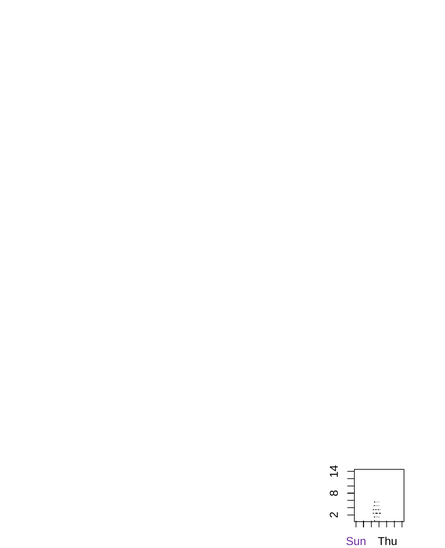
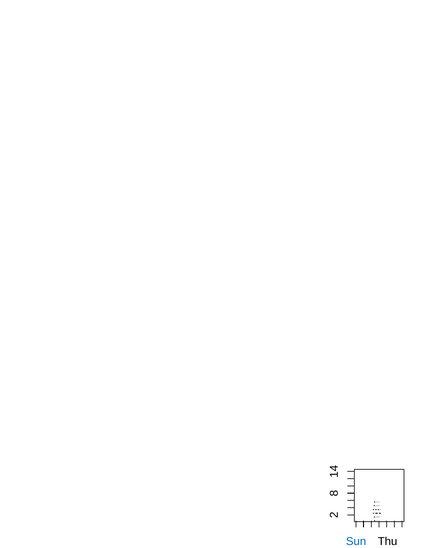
Sun colour: purple -> blue
